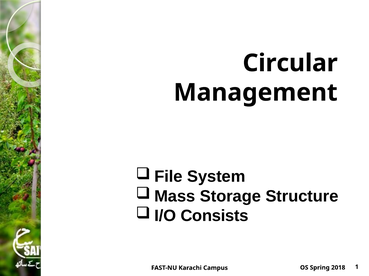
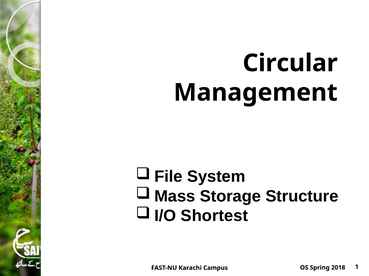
Consists: Consists -> Shortest
